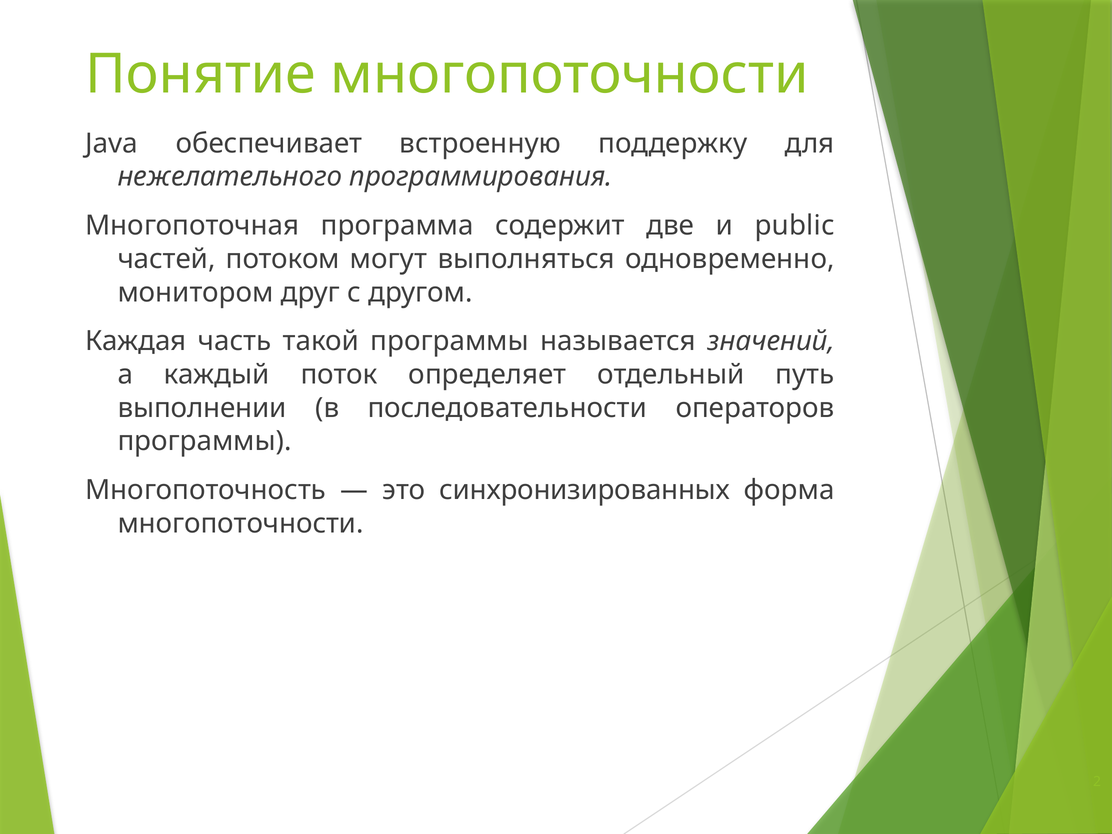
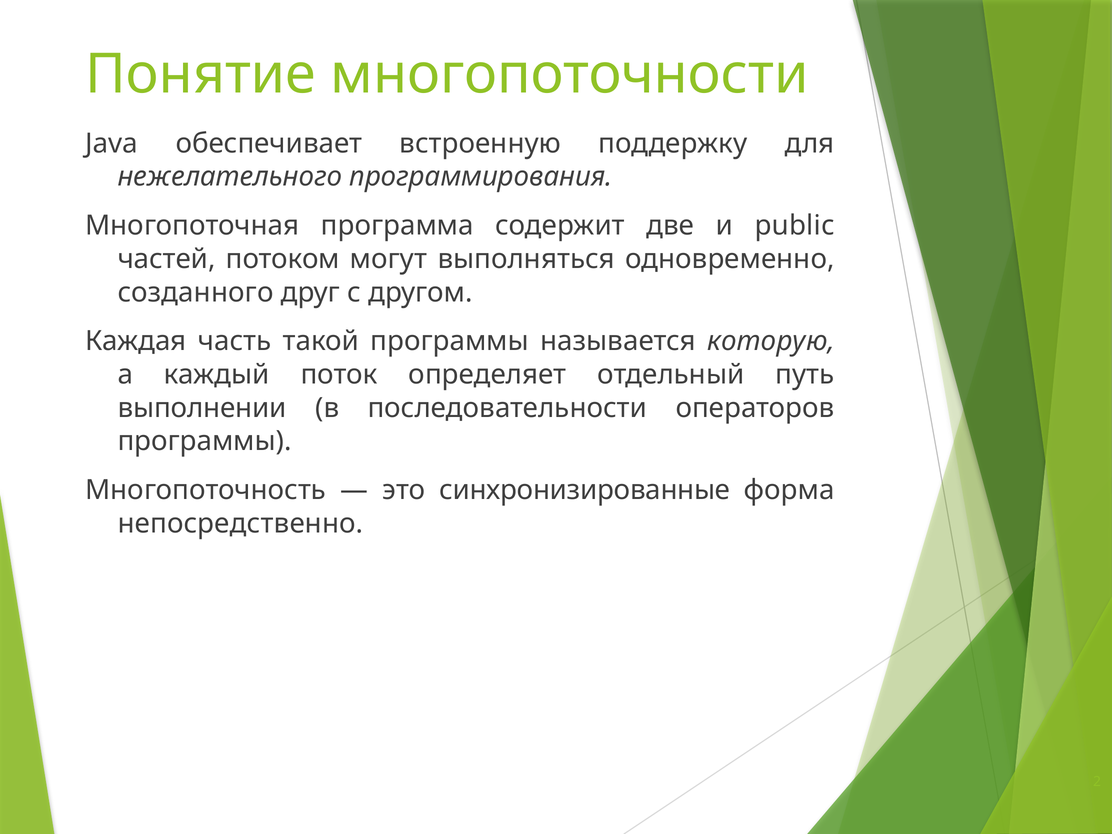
монитором: монитором -> созданного
значений: значений -> которую
синхронизированных: синхронизированных -> синхронизированные
многопоточности at (241, 523): многопоточности -> непосредственно
